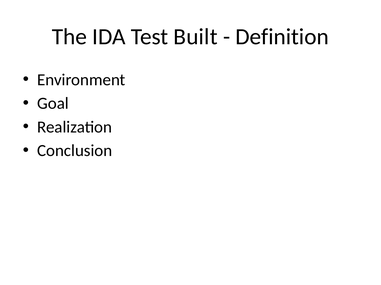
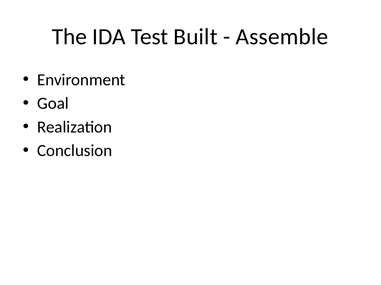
Definition: Definition -> Assemble
